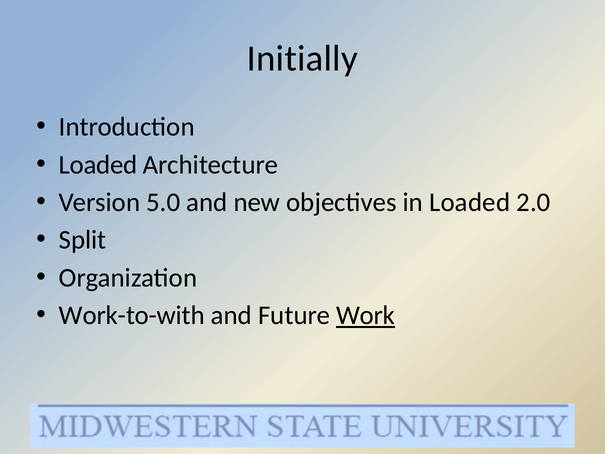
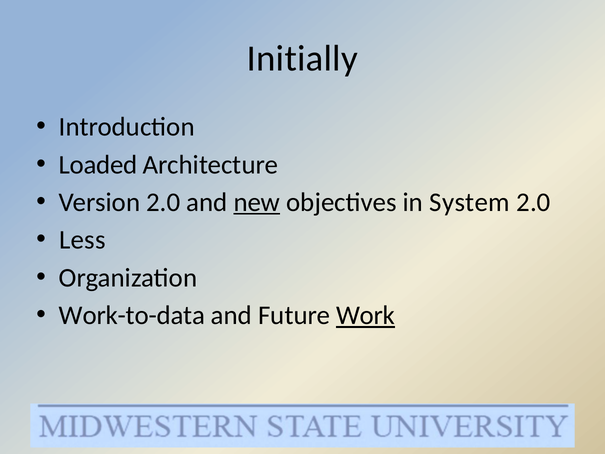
Version 5.0: 5.0 -> 2.0
new underline: none -> present
in Loaded: Loaded -> System
Split: Split -> Less
Work-to-with: Work-to-with -> Work-to-data
